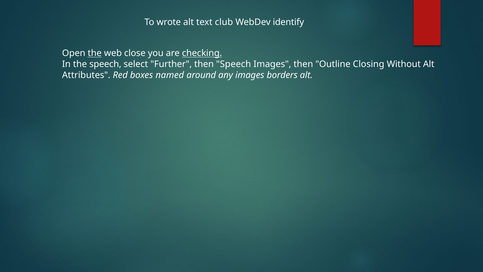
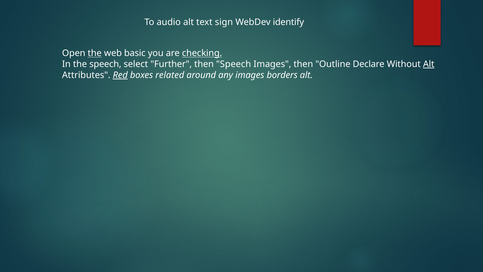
wrote: wrote -> audio
club: club -> sign
close: close -> basic
Closing: Closing -> Declare
Alt at (429, 64) underline: none -> present
Red underline: none -> present
named: named -> related
